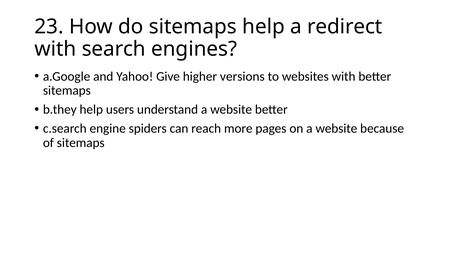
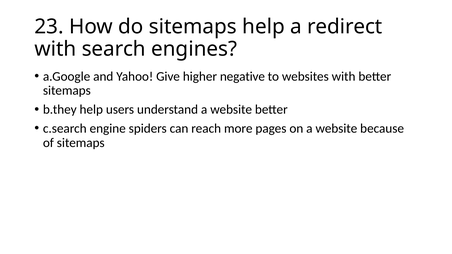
versions: versions -> negative
